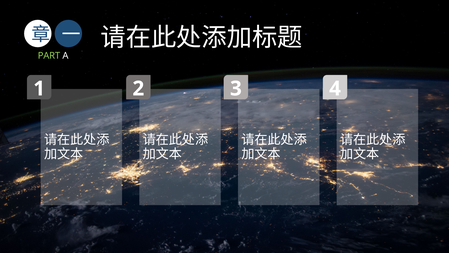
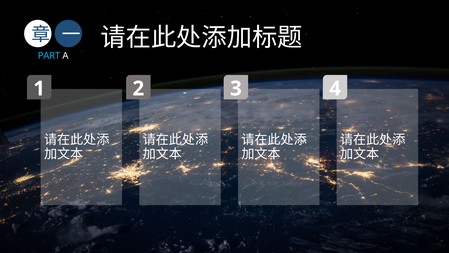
PART colour: light green -> light blue
